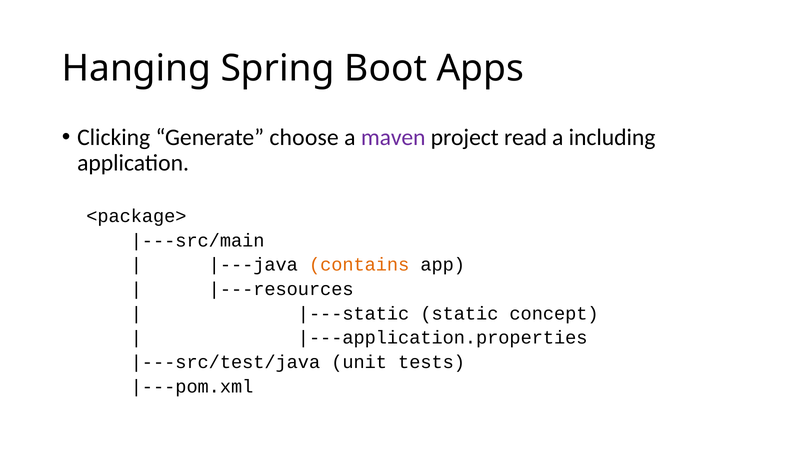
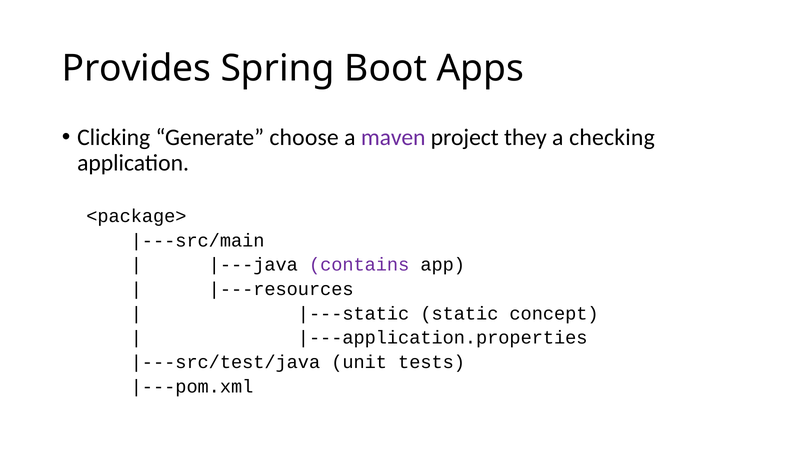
Hanging: Hanging -> Provides
read: read -> they
including: including -> checking
contains colour: orange -> purple
